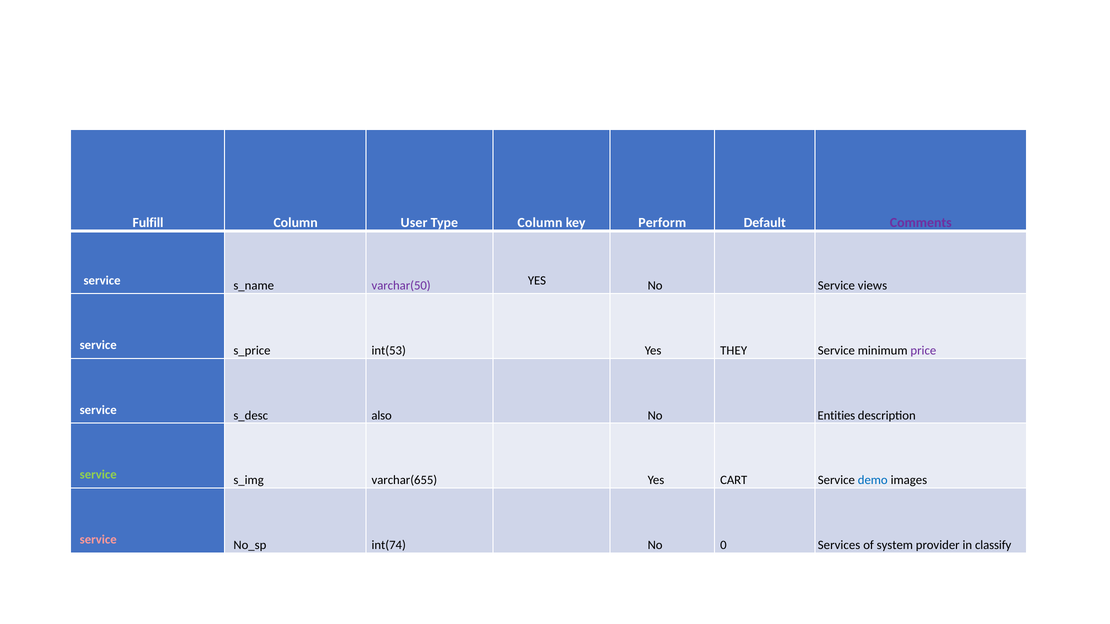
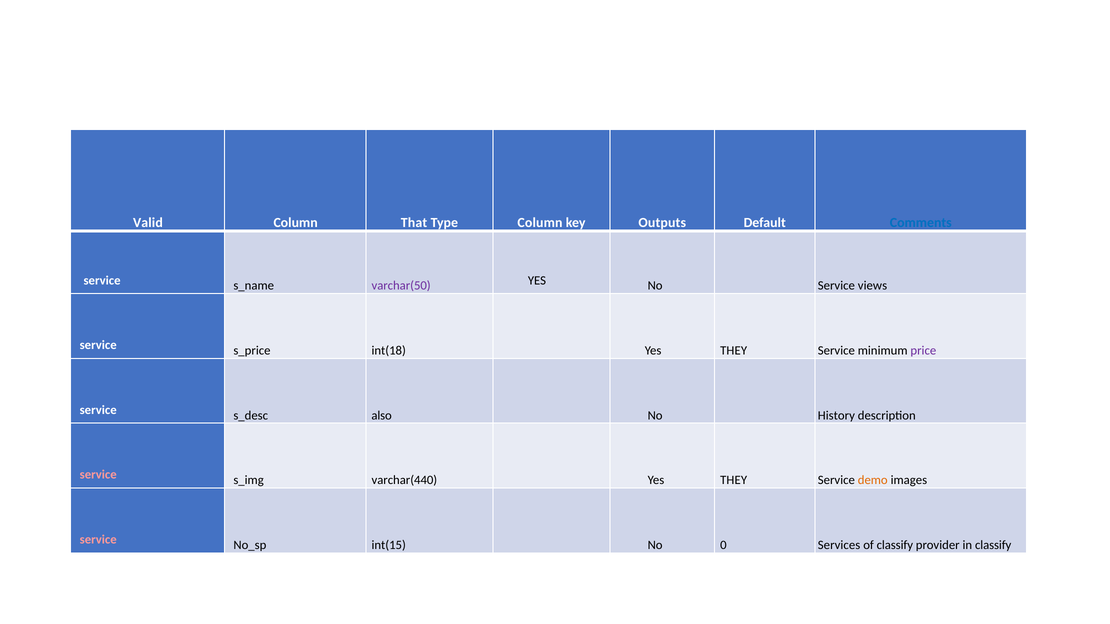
Fulfill: Fulfill -> Valid
User: User -> That
Perform: Perform -> Outputs
Comments colour: purple -> blue
int(53: int(53 -> int(18
Entities: Entities -> History
service at (98, 475) colour: light green -> pink
varchar(655: varchar(655 -> varchar(440
CART at (734, 481): CART -> THEY
demo colour: blue -> orange
int(74: int(74 -> int(15
of system: system -> classify
